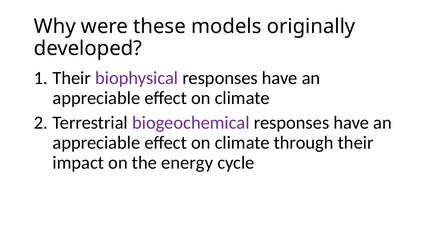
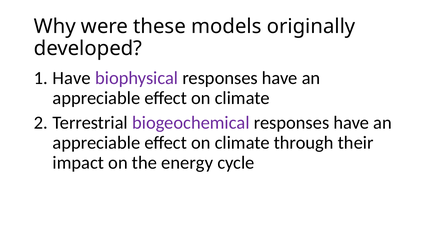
Their at (72, 78): Their -> Have
